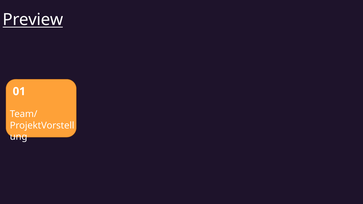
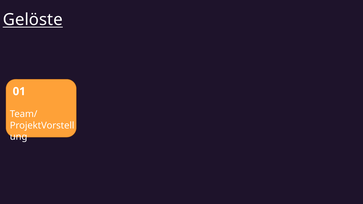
Preview: Preview -> Gelöste
